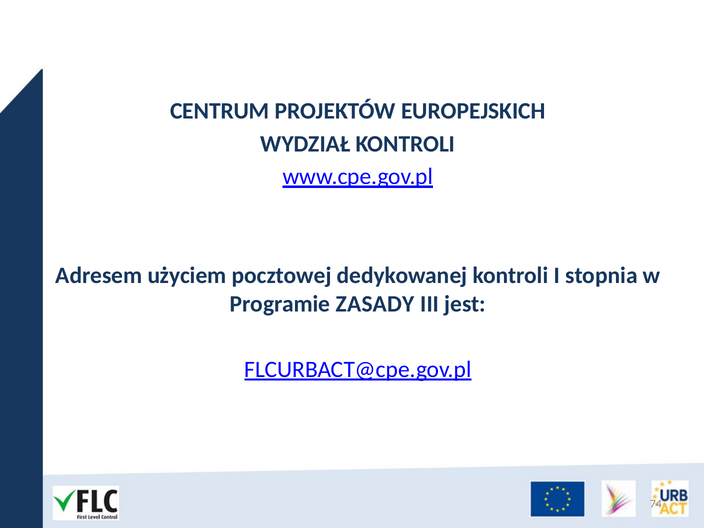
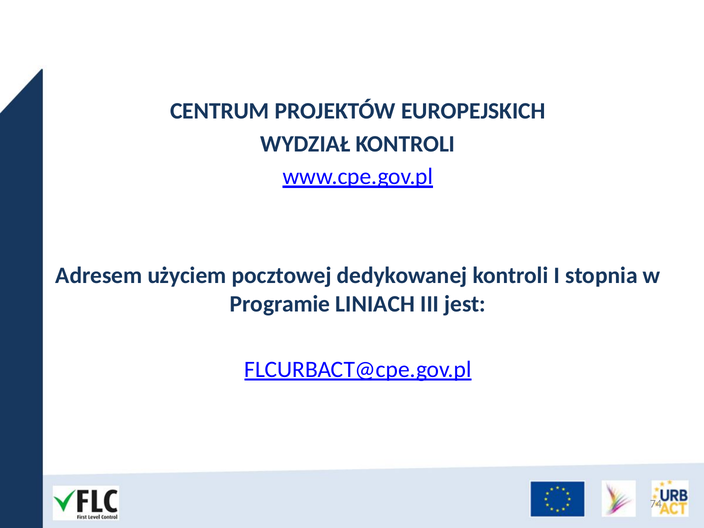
ZASADY: ZASADY -> LINIACH
